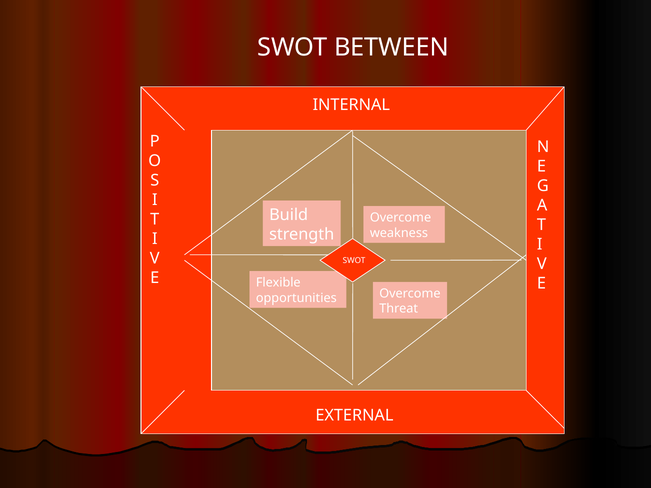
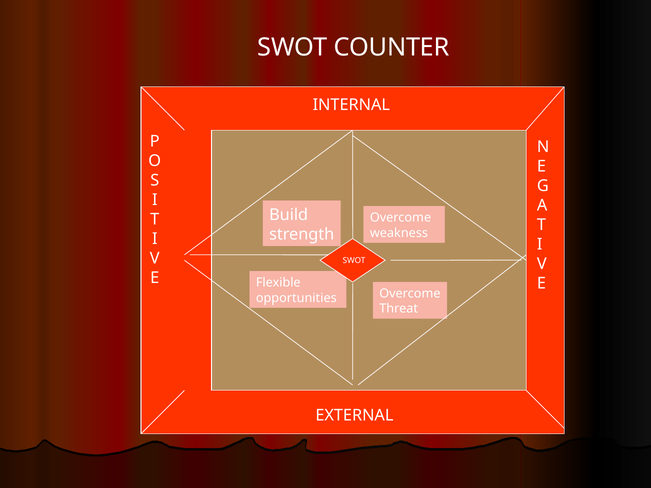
BETWEEN: BETWEEN -> COUNTER
